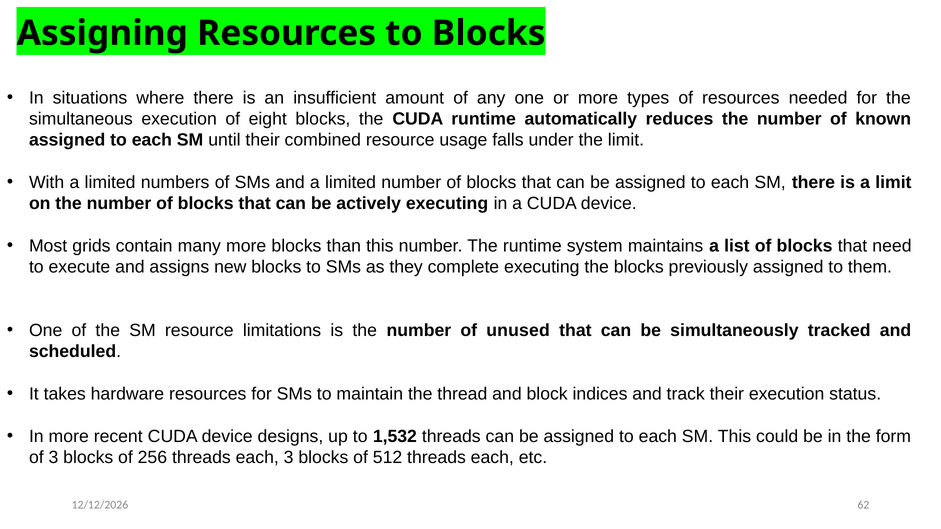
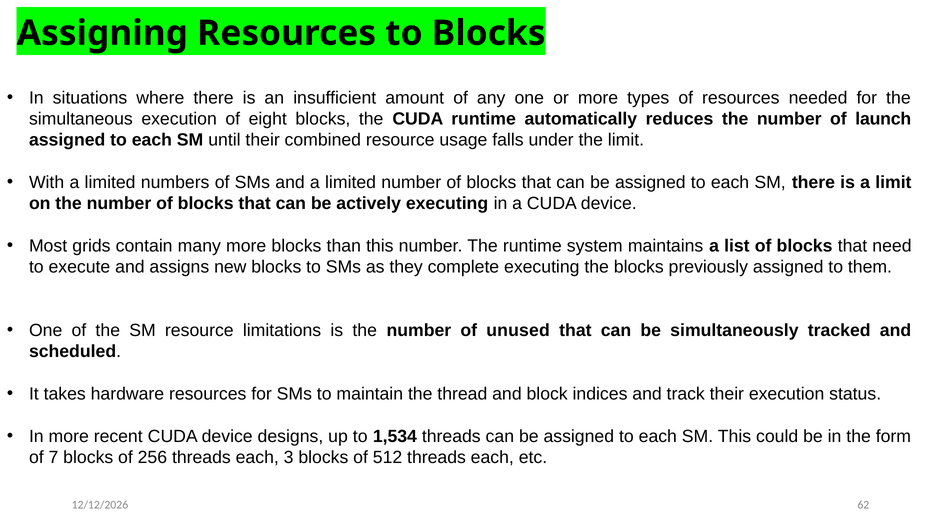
known: known -> launch
1,532: 1,532 -> 1,534
of 3: 3 -> 7
